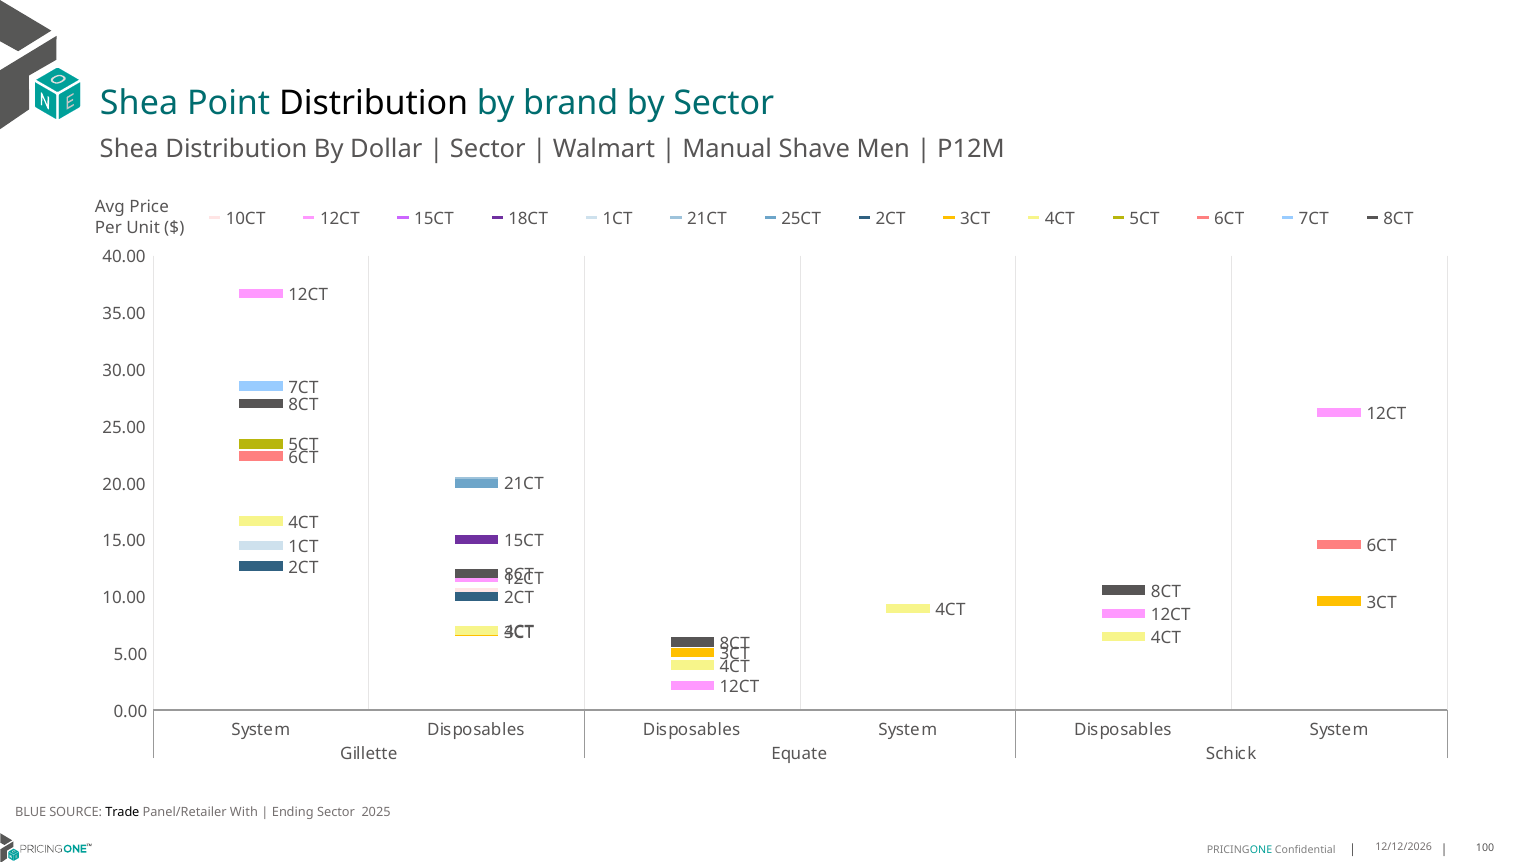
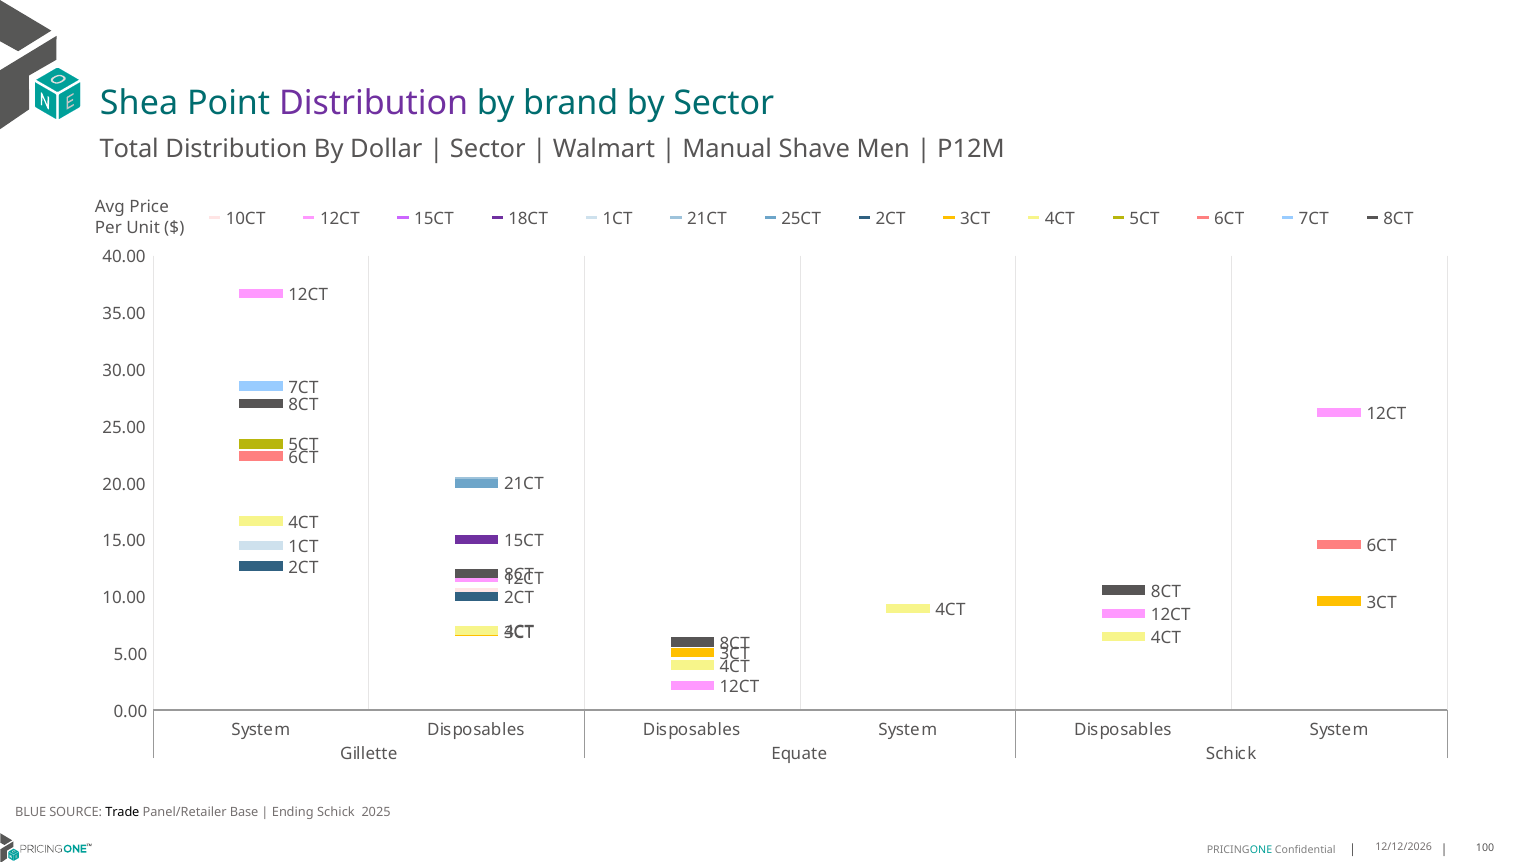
Distribution at (374, 103) colour: black -> purple
Shea at (129, 149): Shea -> Total
With: With -> Base
Ending Sector: Sector -> Schick
